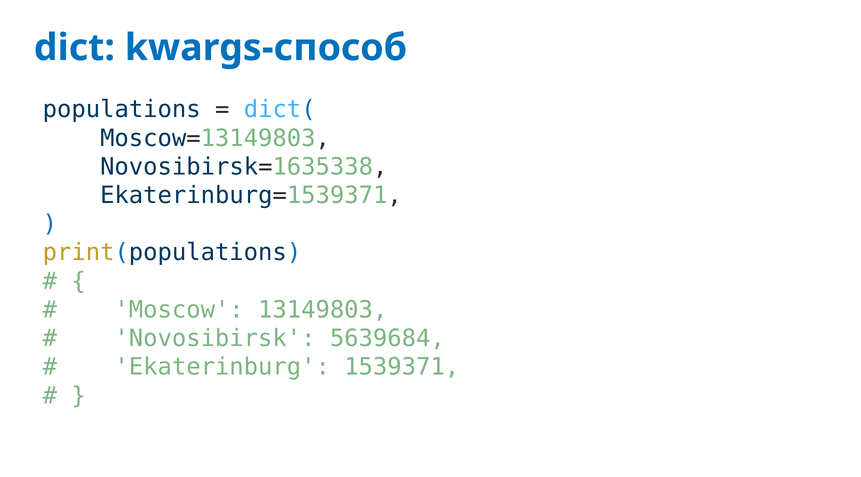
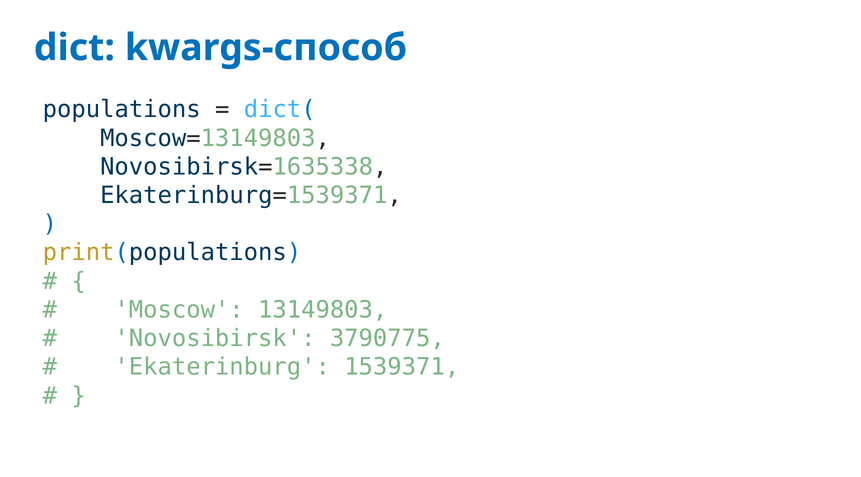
5639684: 5639684 -> 3790775
